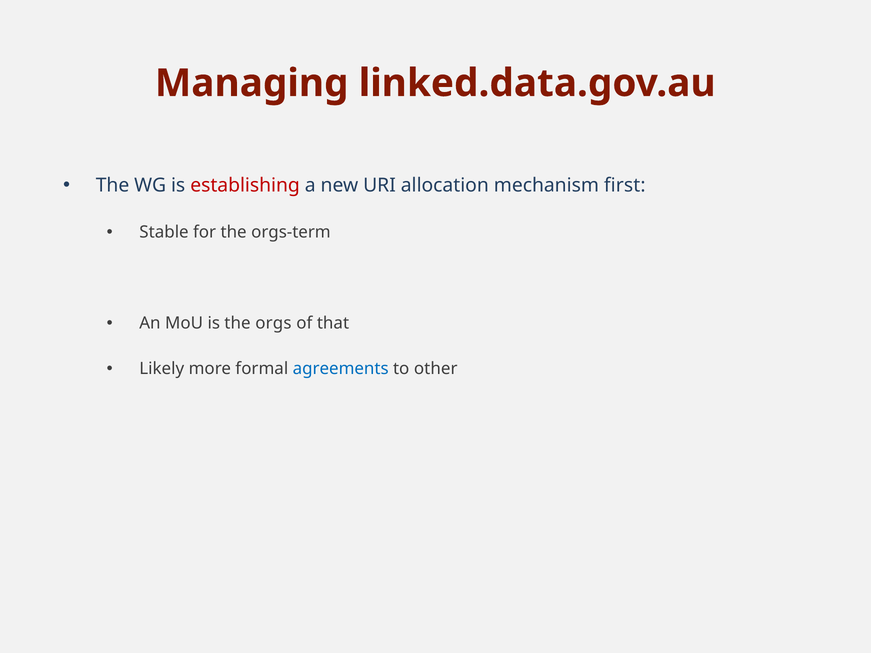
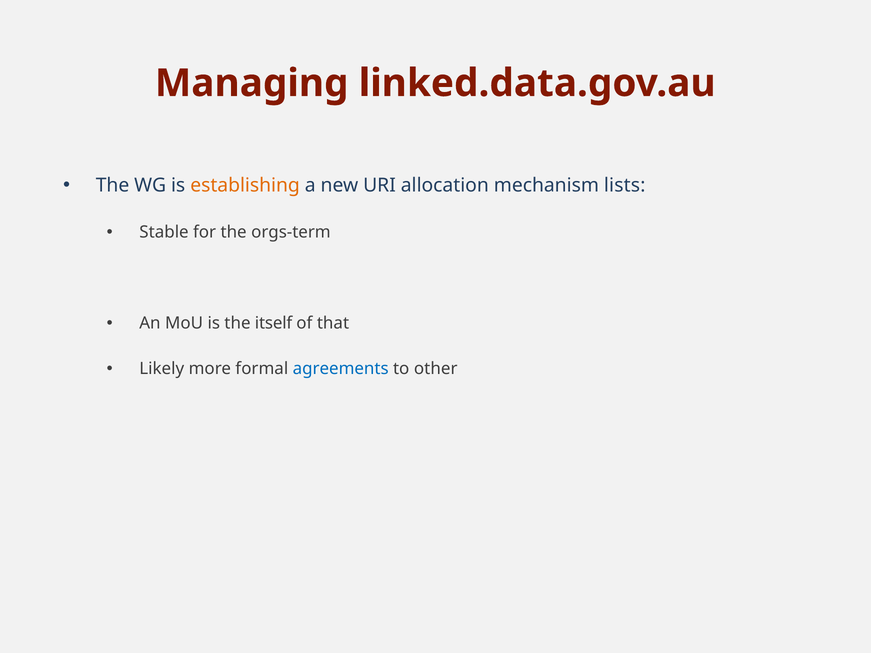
establishing colour: red -> orange
first: first -> lists
orgs: orgs -> itself
